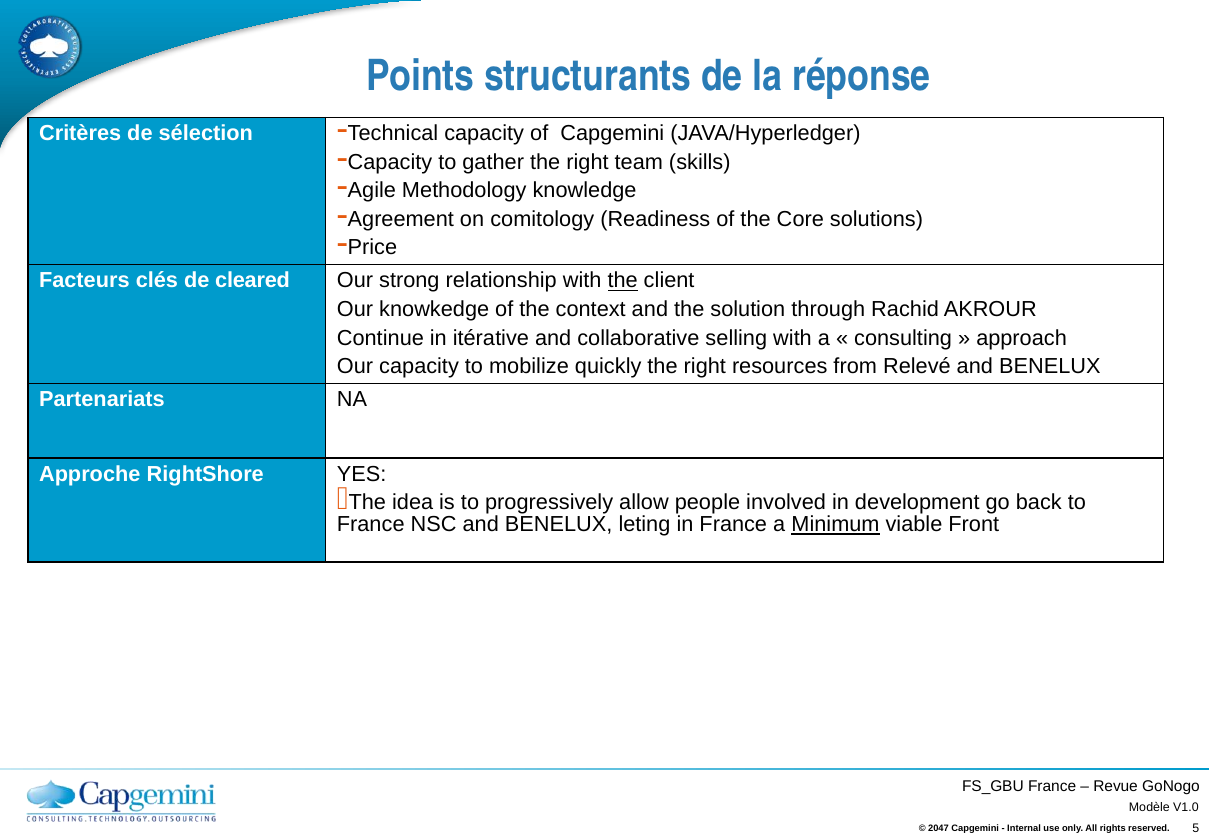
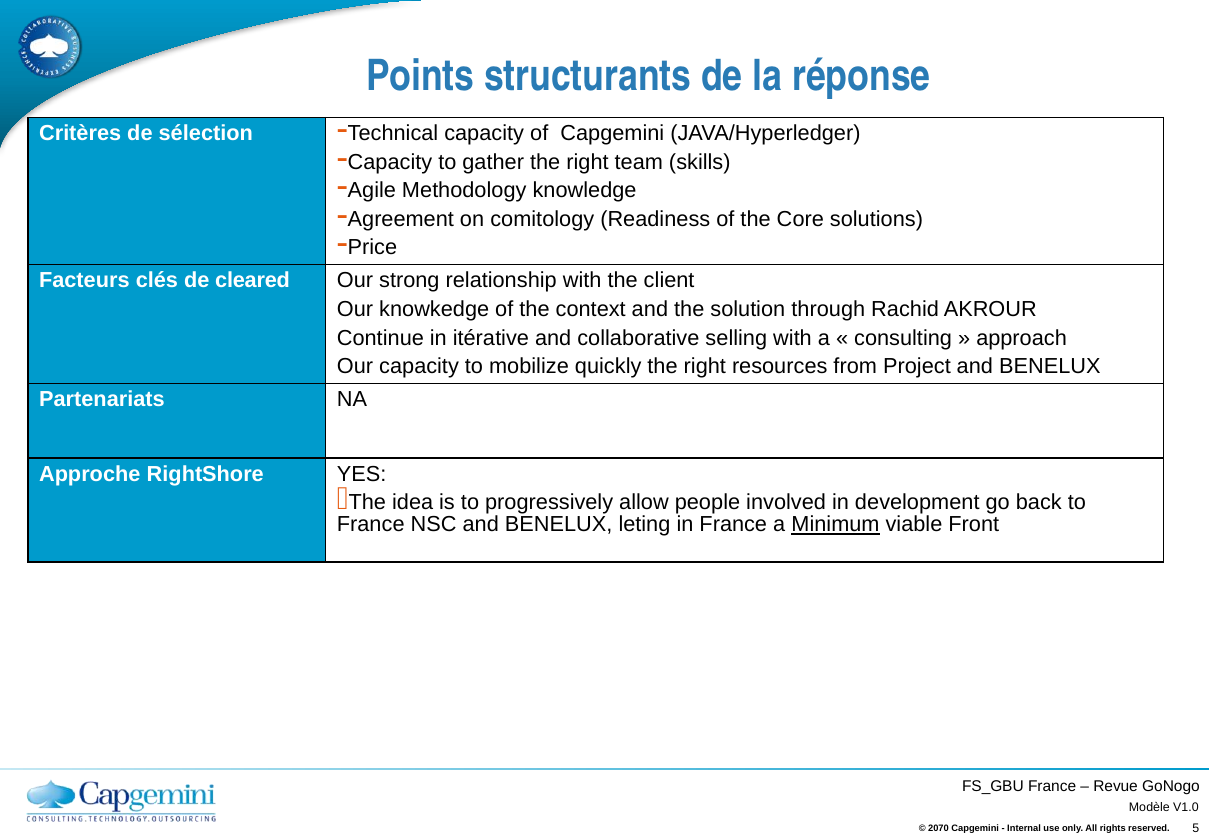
the at (623, 281) underline: present -> none
Relevé: Relevé -> Project
2047: 2047 -> 2070
